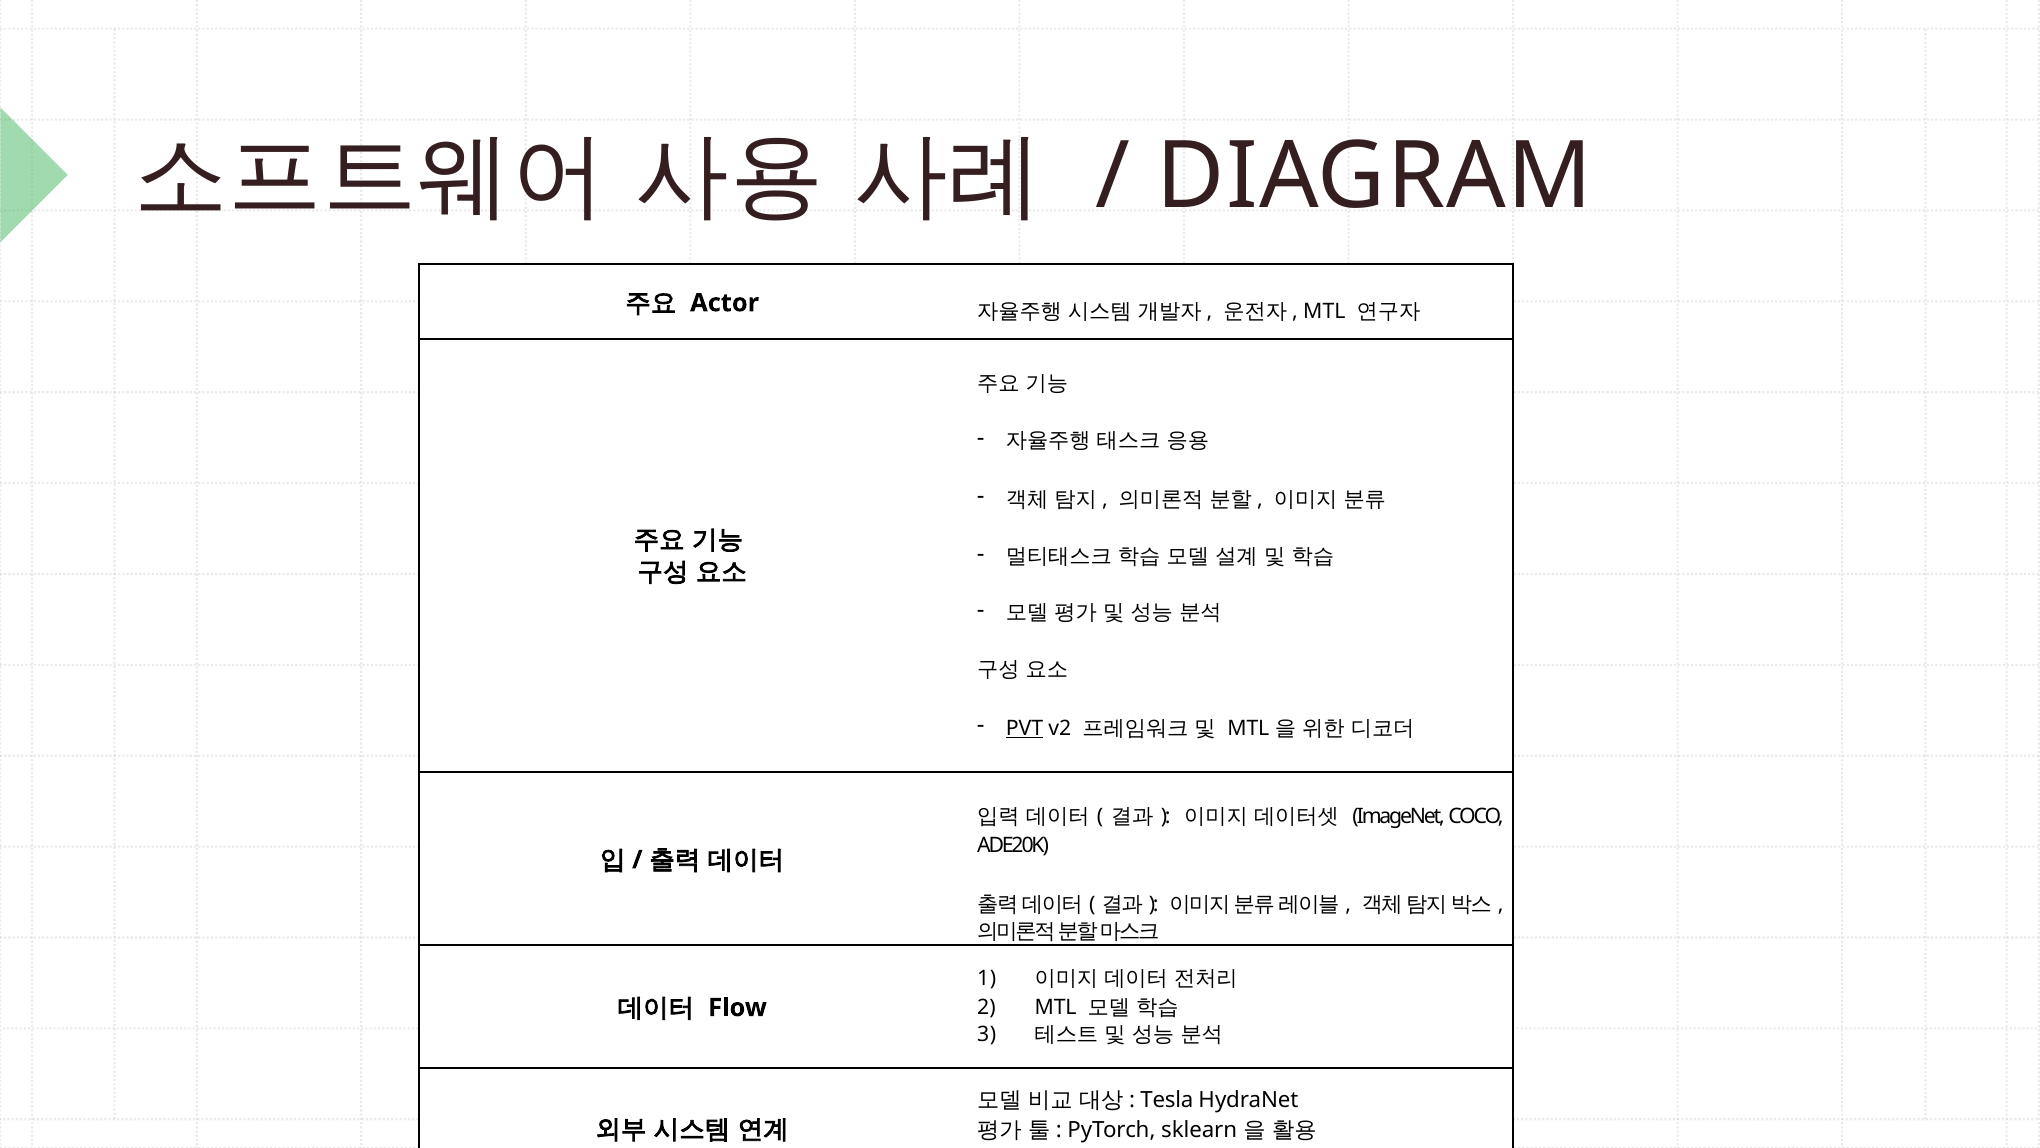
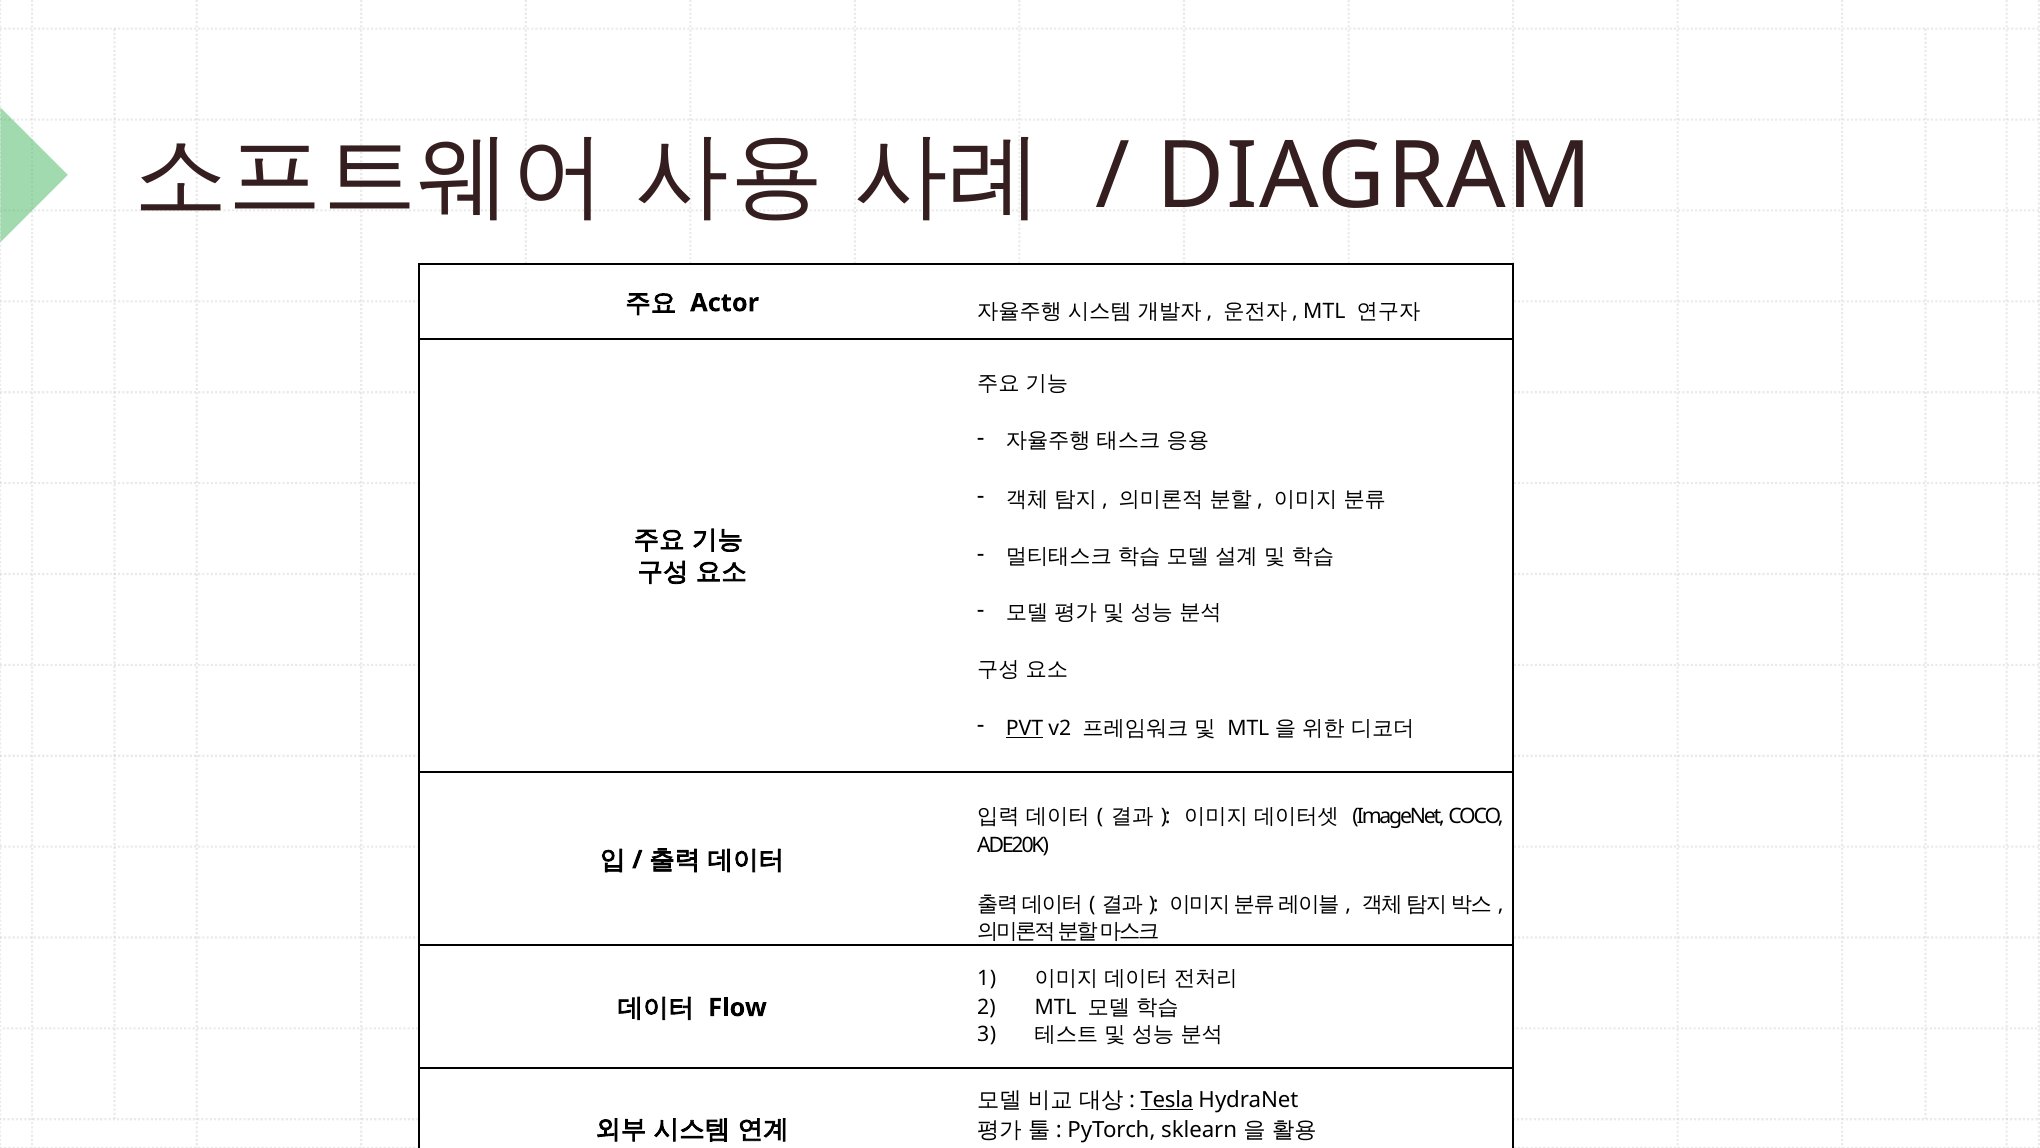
Tesla underline: none -> present
